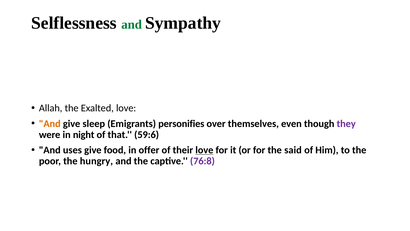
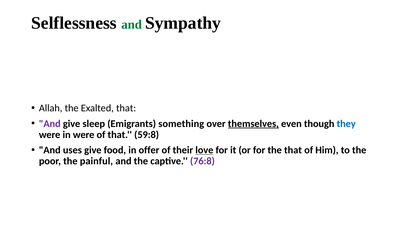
Exalted love: love -> that
And at (50, 123) colour: orange -> purple
personifies: personifies -> something
themselves underline: none -> present
they colour: purple -> blue
in night: night -> were
59:6: 59:6 -> 59:8
the said: said -> that
hungry: hungry -> painful
